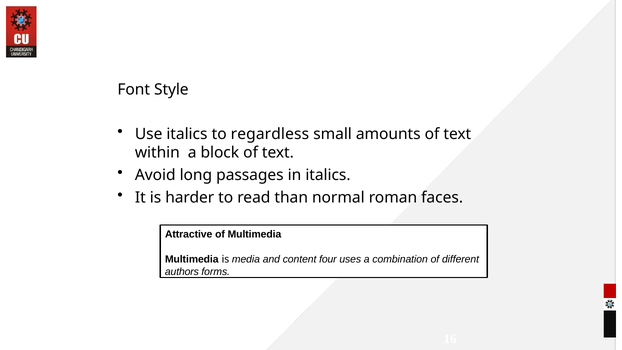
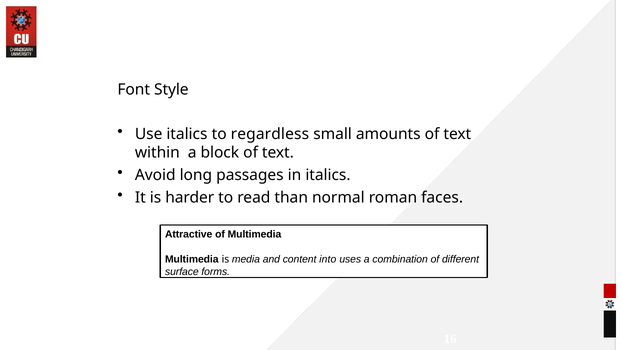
four: four -> into
authors: authors -> surface
